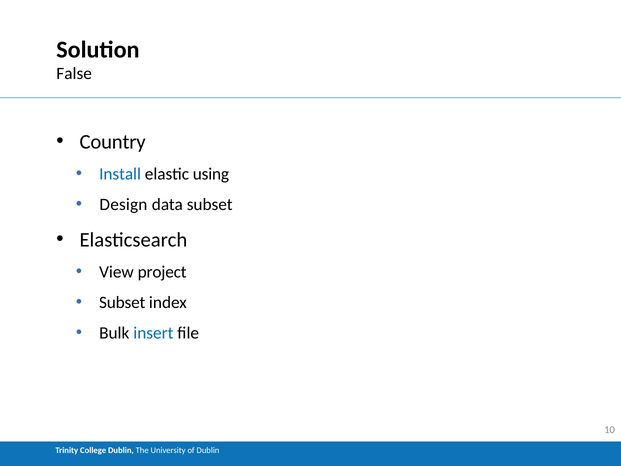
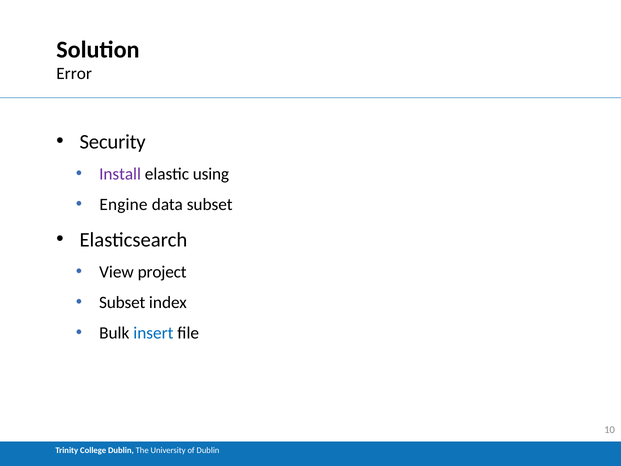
False: False -> Error
Country: Country -> Security
Install colour: blue -> purple
Design: Design -> Engine
